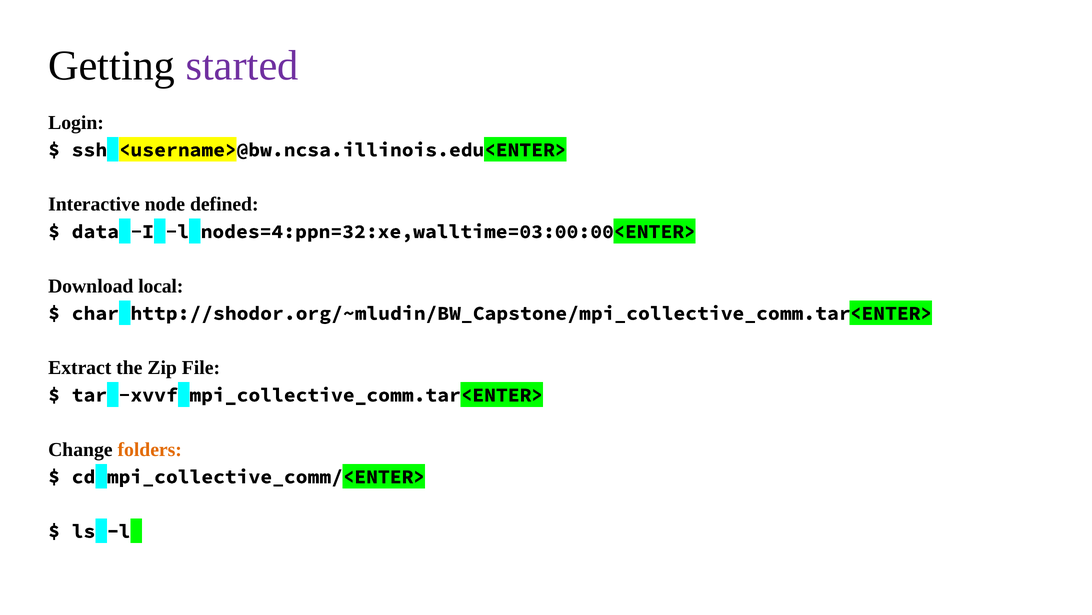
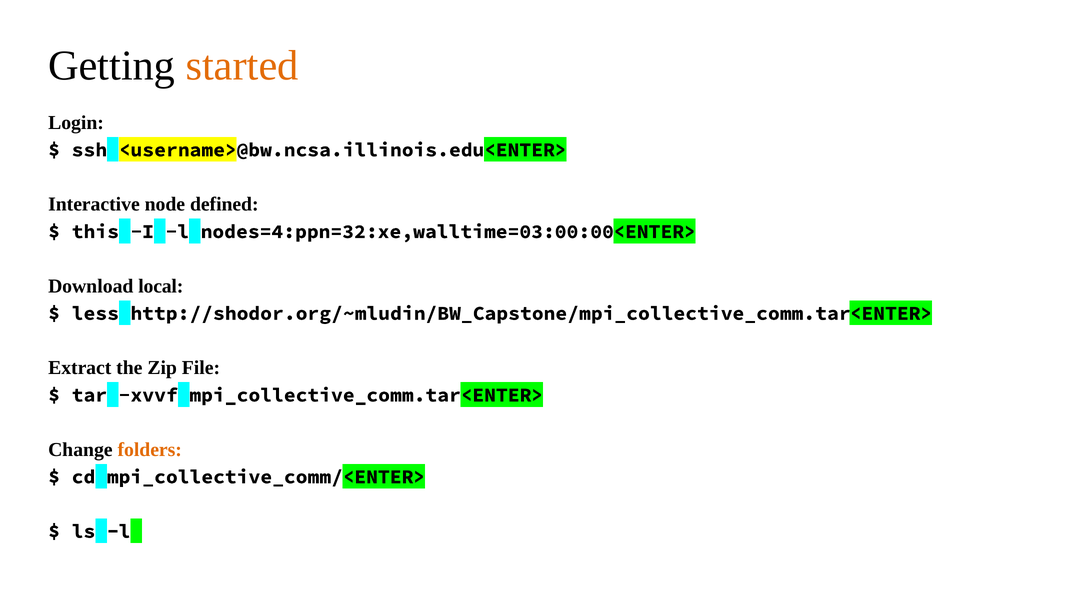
started colour: purple -> orange
data: data -> this
char: char -> less
